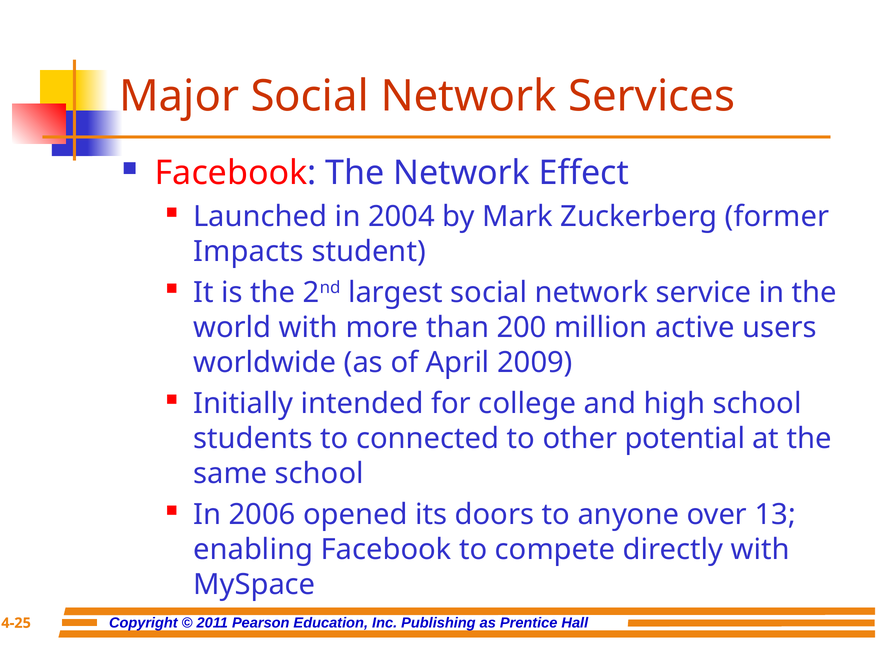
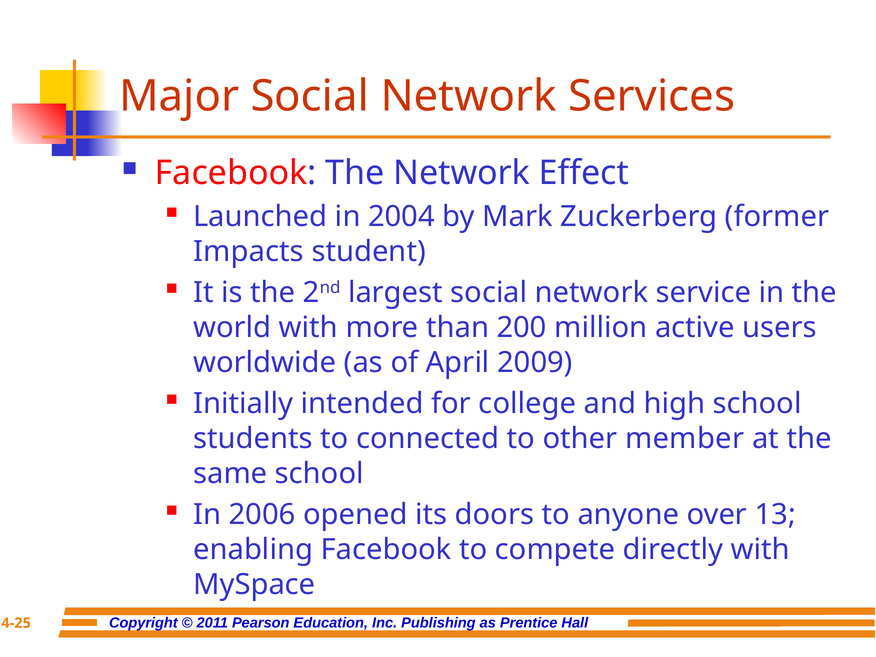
potential: potential -> member
